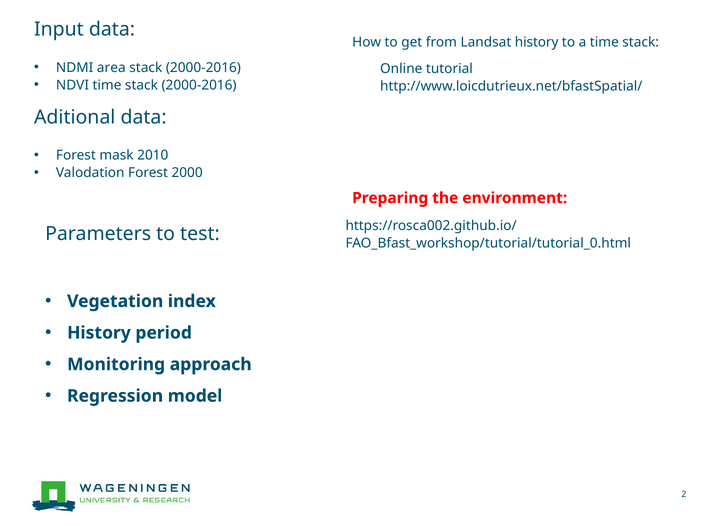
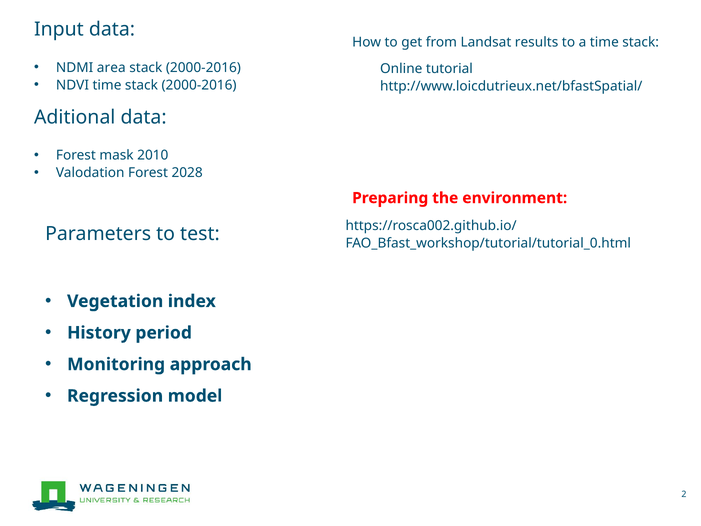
Landsat history: history -> results
2000: 2000 -> 2028
